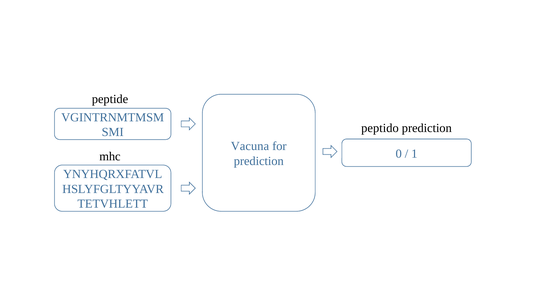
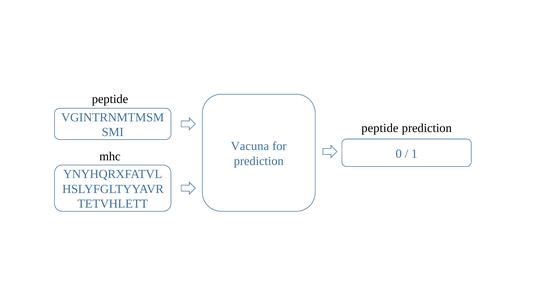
peptido at (380, 128): peptido -> peptide
